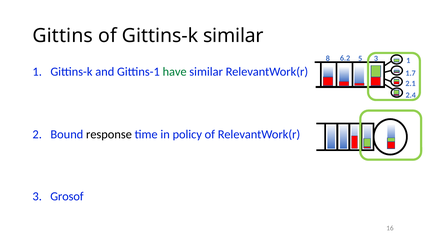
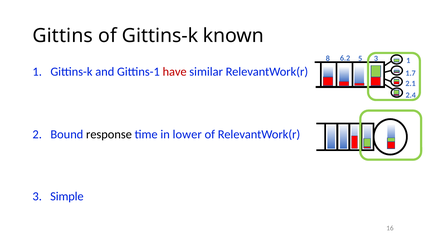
Gittins-k similar: similar -> known
have colour: green -> red
policy: policy -> lower
Grosof: Grosof -> Simple
